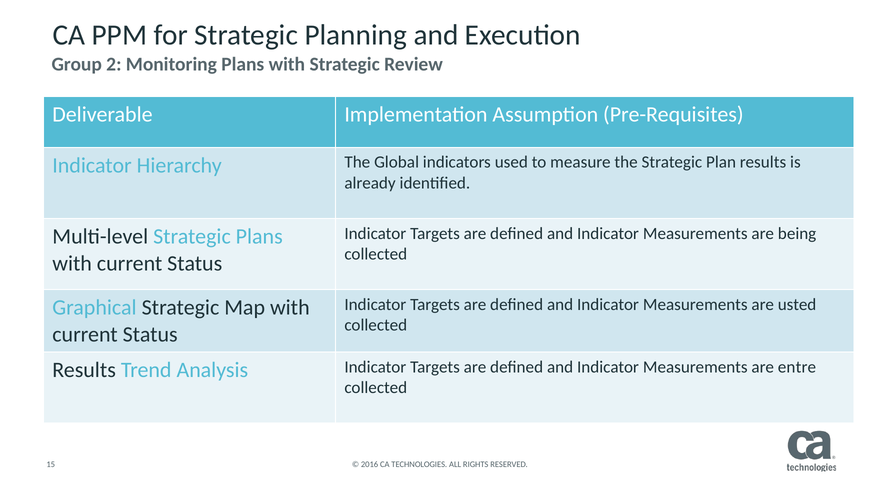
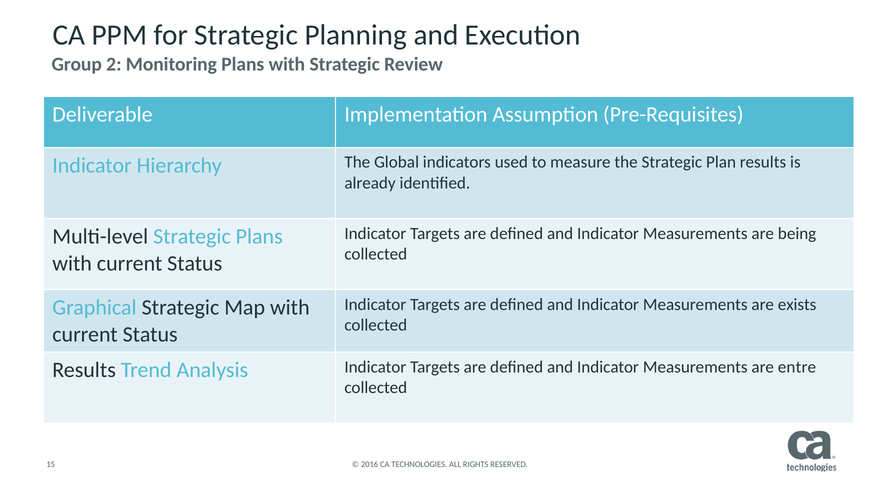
usted: usted -> exists
